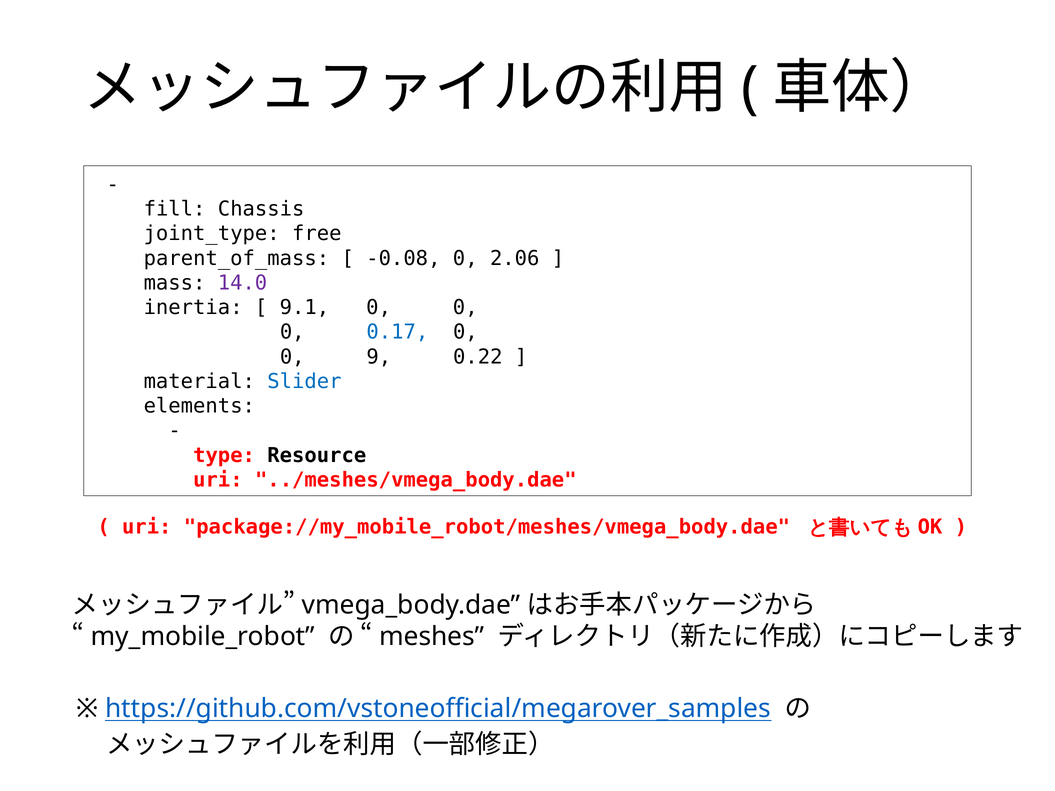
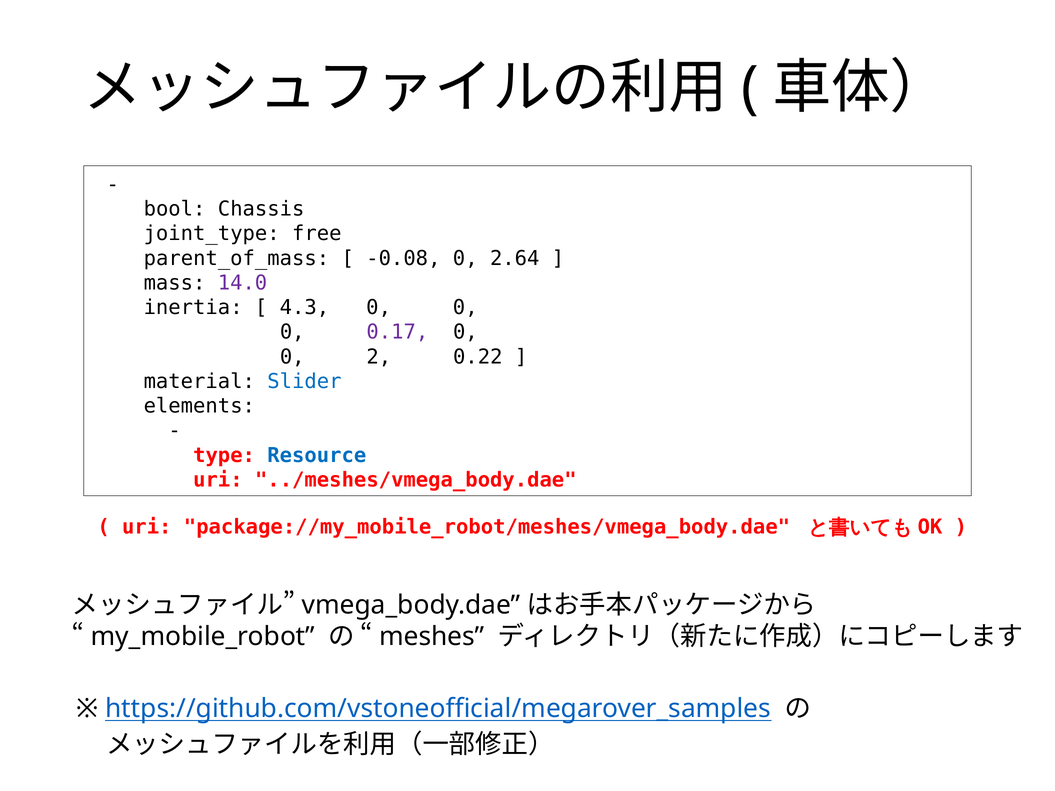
fill: fill -> bool
2.06: 2.06 -> 2.64
9.1: 9.1 -> 4.3
0.17 colour: blue -> purple
9: 9 -> 2
Resource colour: black -> blue
